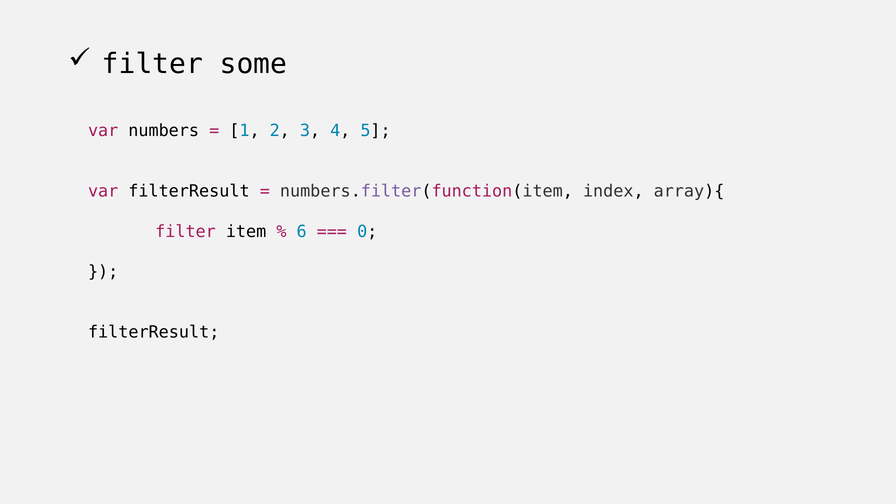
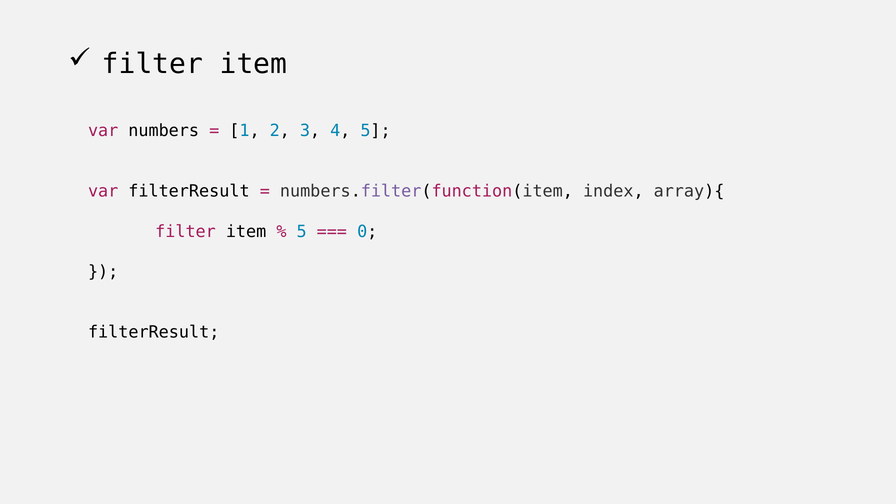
some at (253, 64): some -> item
6 at (302, 232): 6 -> 5
